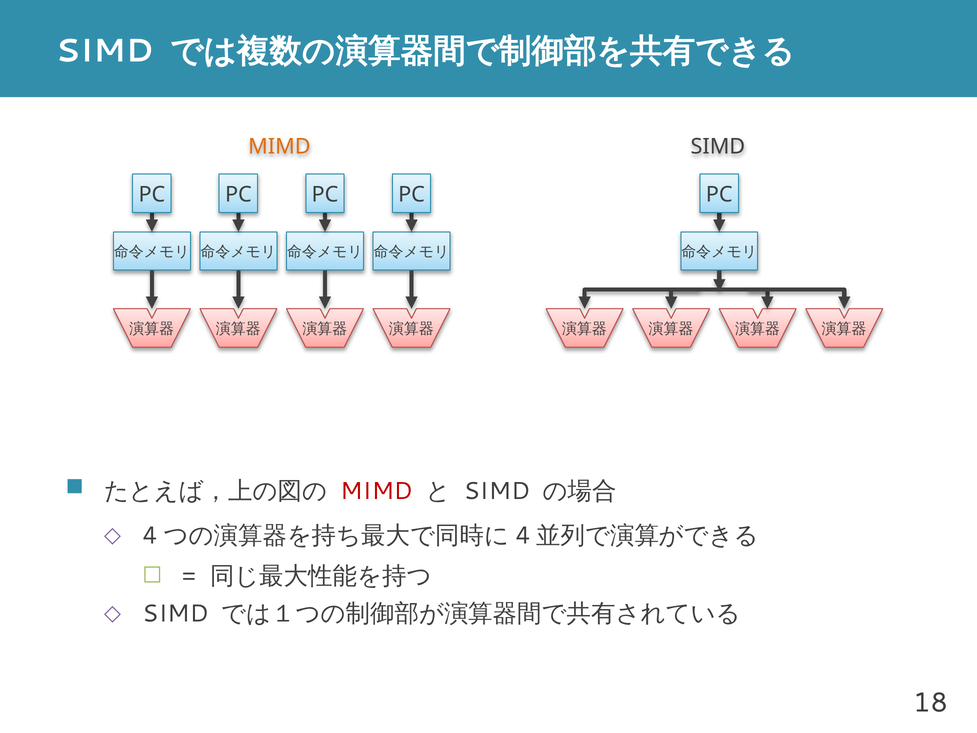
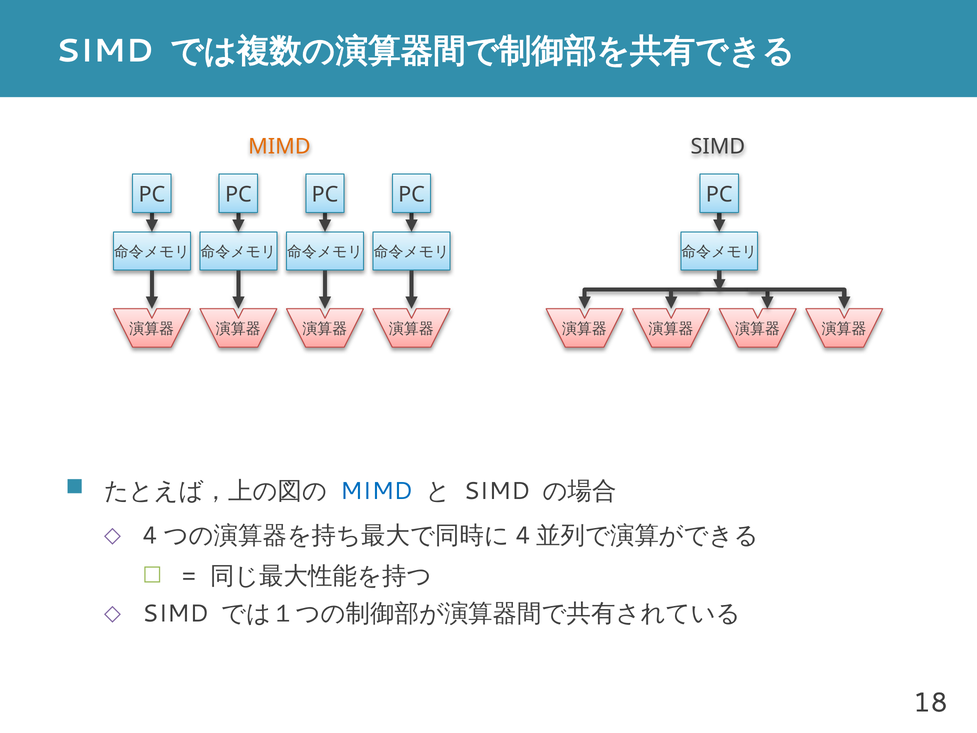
MIMD at (377, 491) colour: red -> blue
